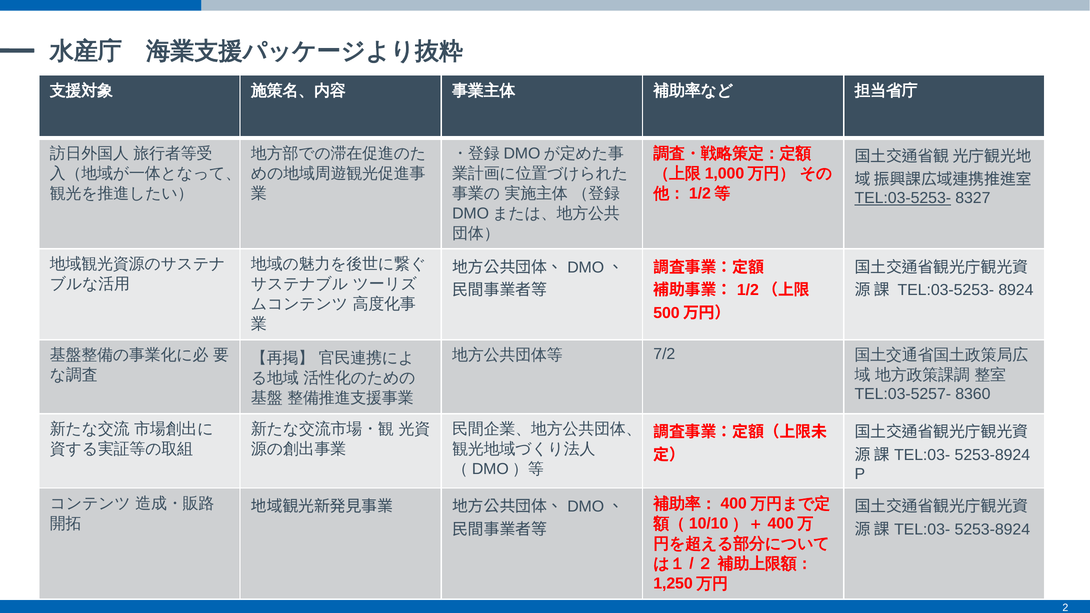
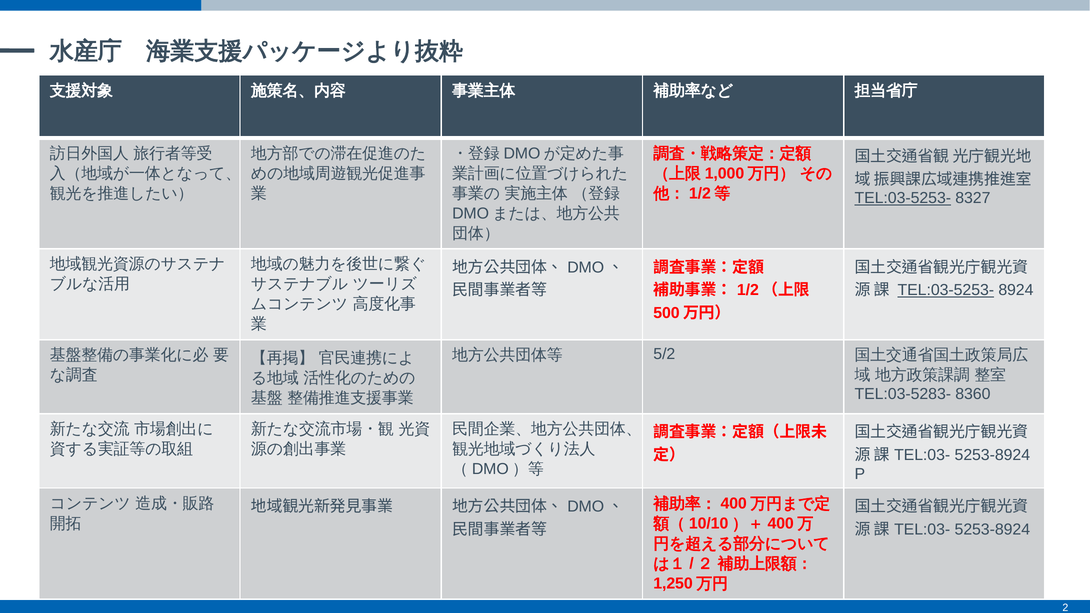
TEL:03-5253- at (946, 290) underline: none -> present
7/2: 7/2 -> 5/2
TEL:03-5257-: TEL:03-5257- -> TEL:03-5283-
